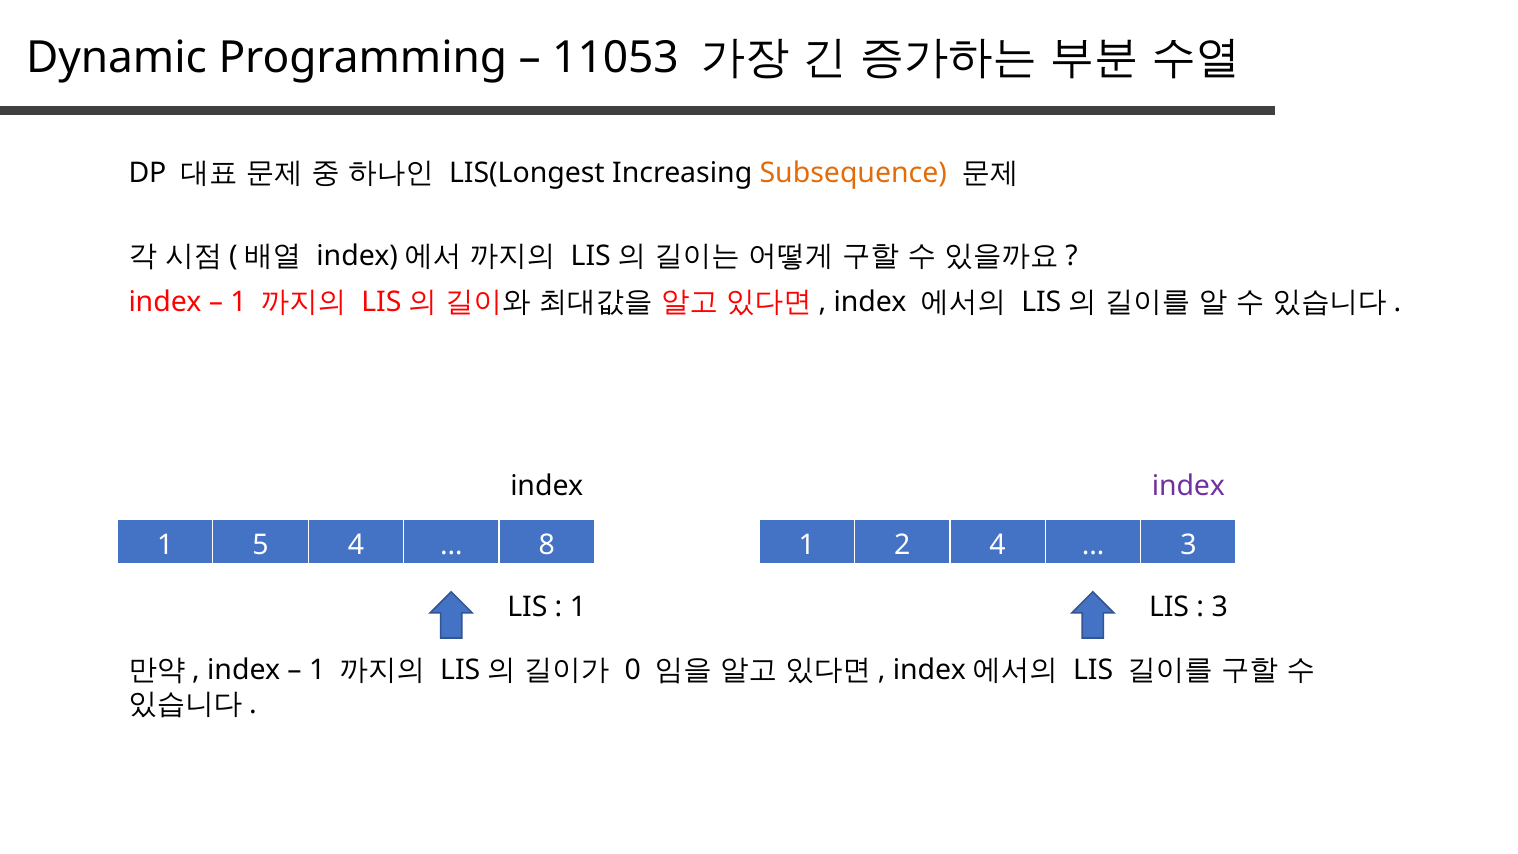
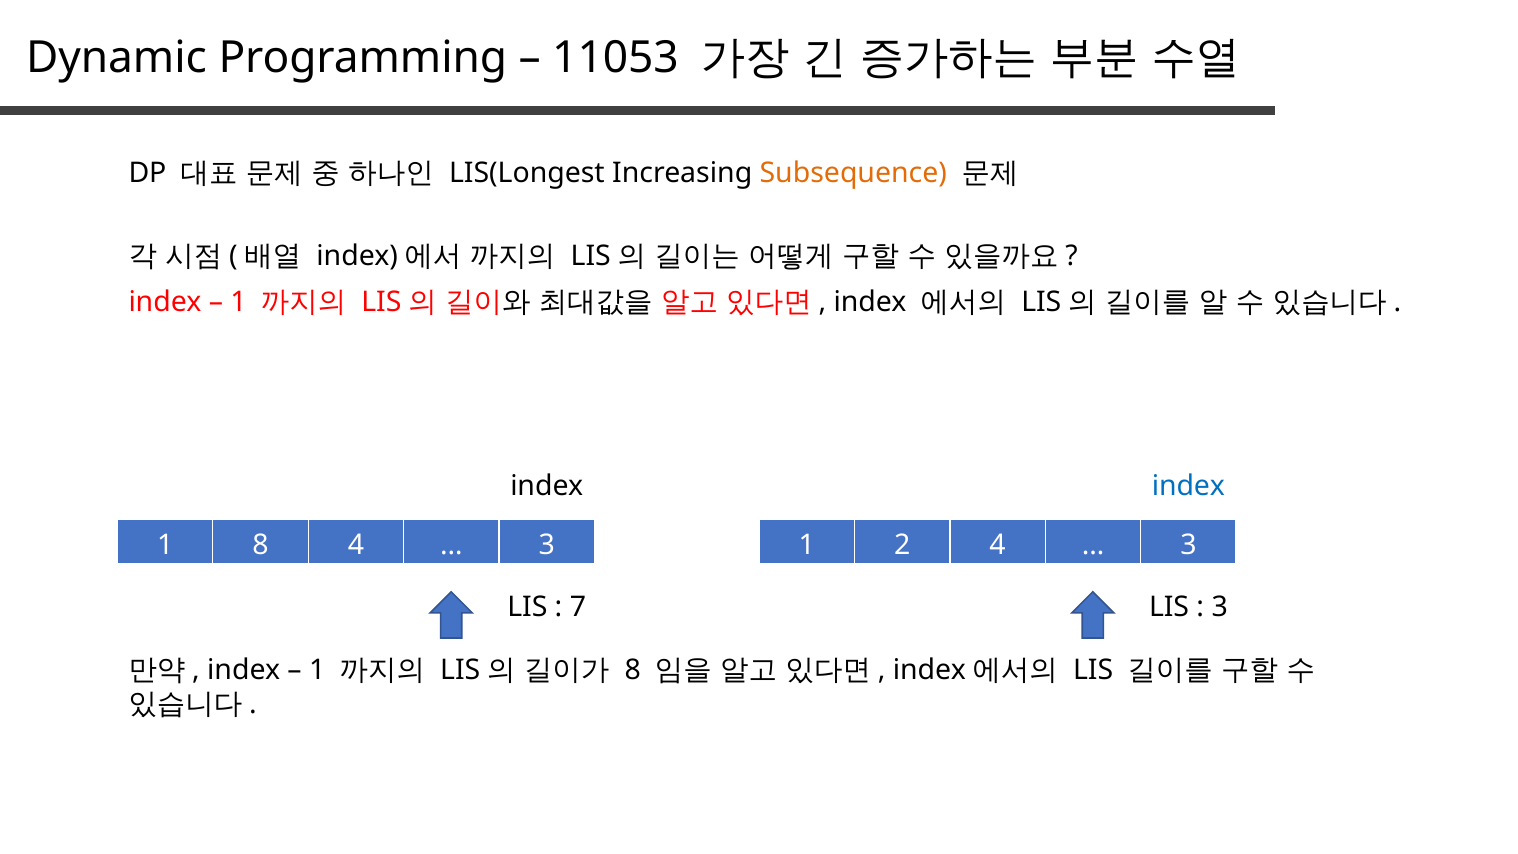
index at (1188, 486) colour: purple -> blue
1 5: 5 -> 8
8 at (547, 545): 8 -> 3
1 at (578, 607): 1 -> 7
0 at (633, 670): 0 -> 8
